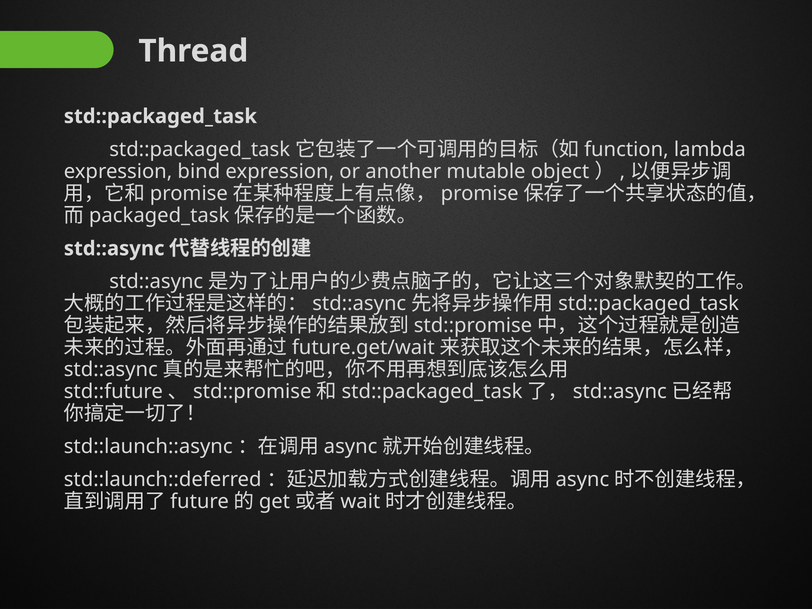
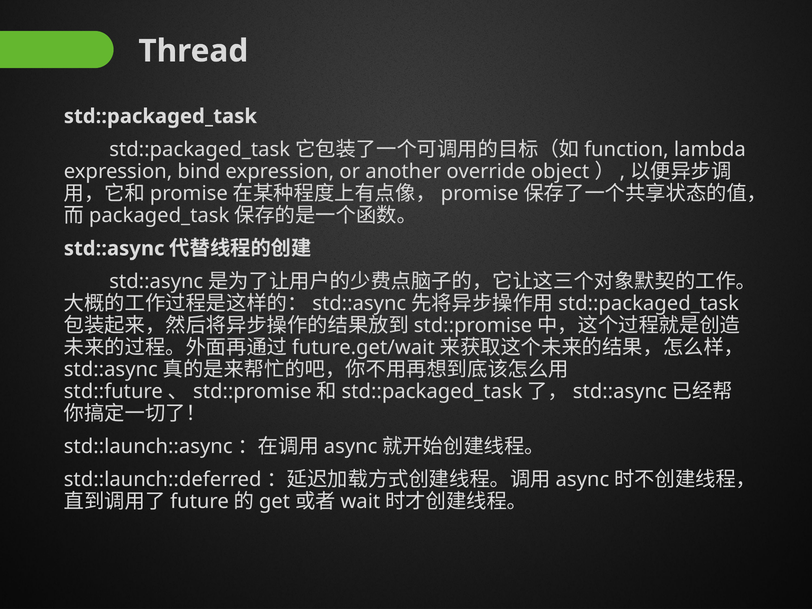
mutable: mutable -> override
